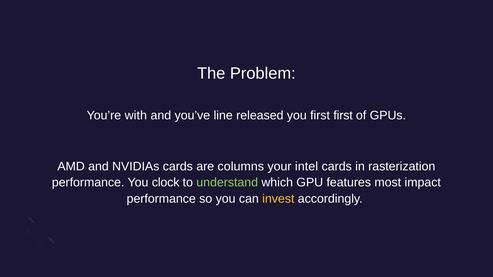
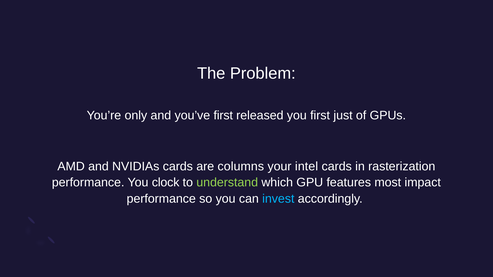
with: with -> only
you’ve line: line -> first
first first: first -> just
invest colour: yellow -> light blue
